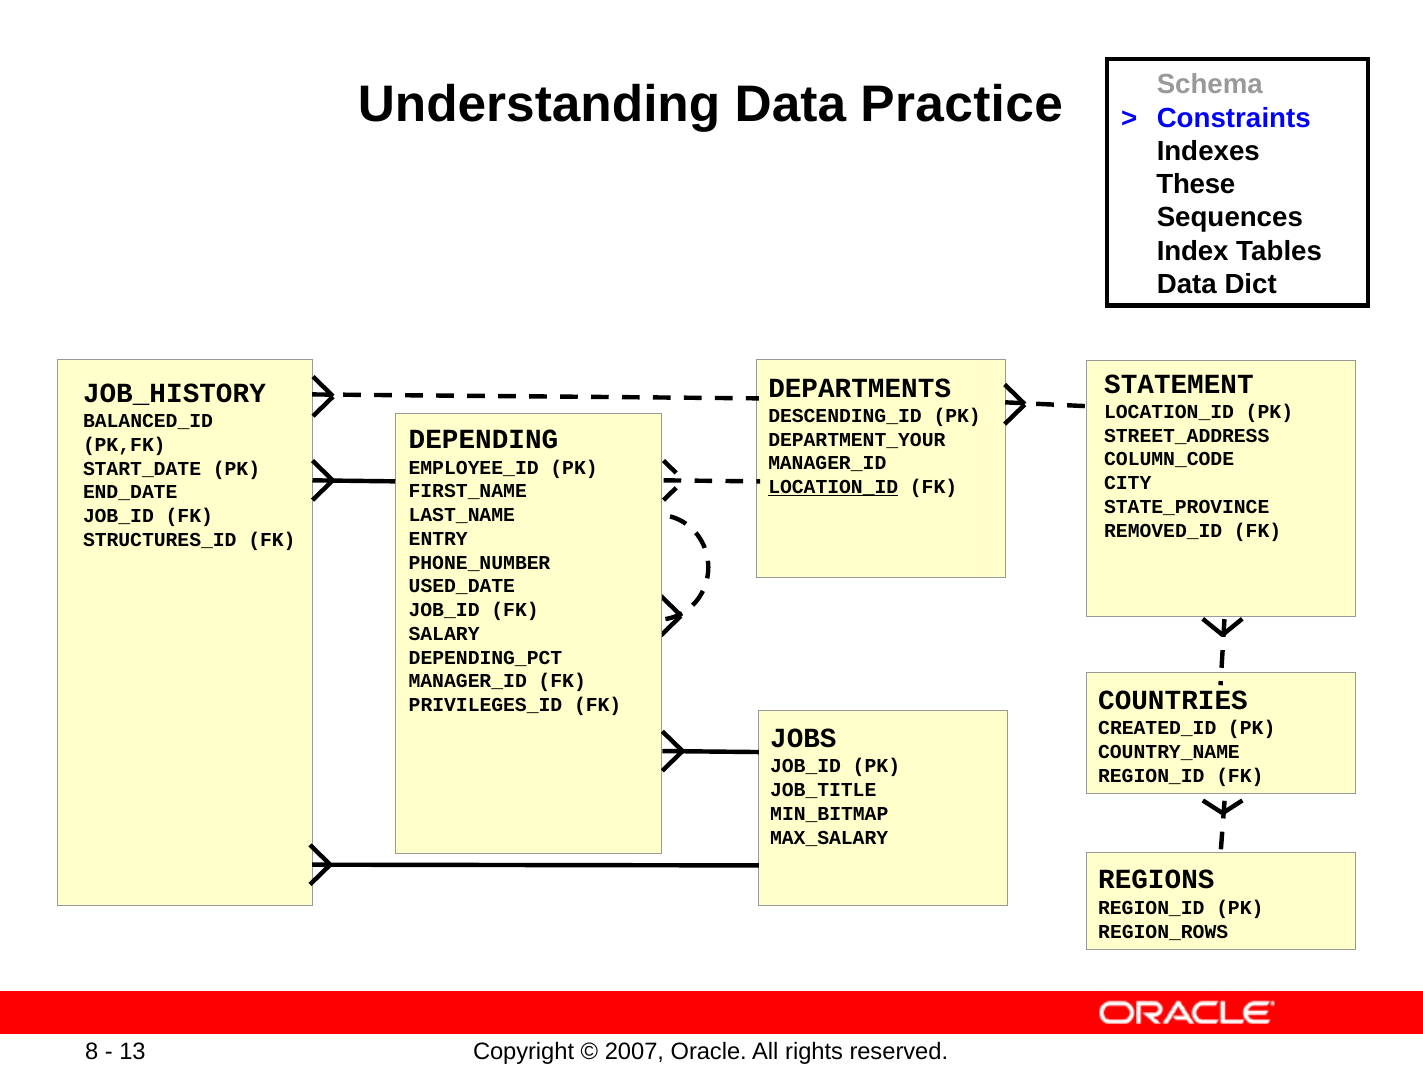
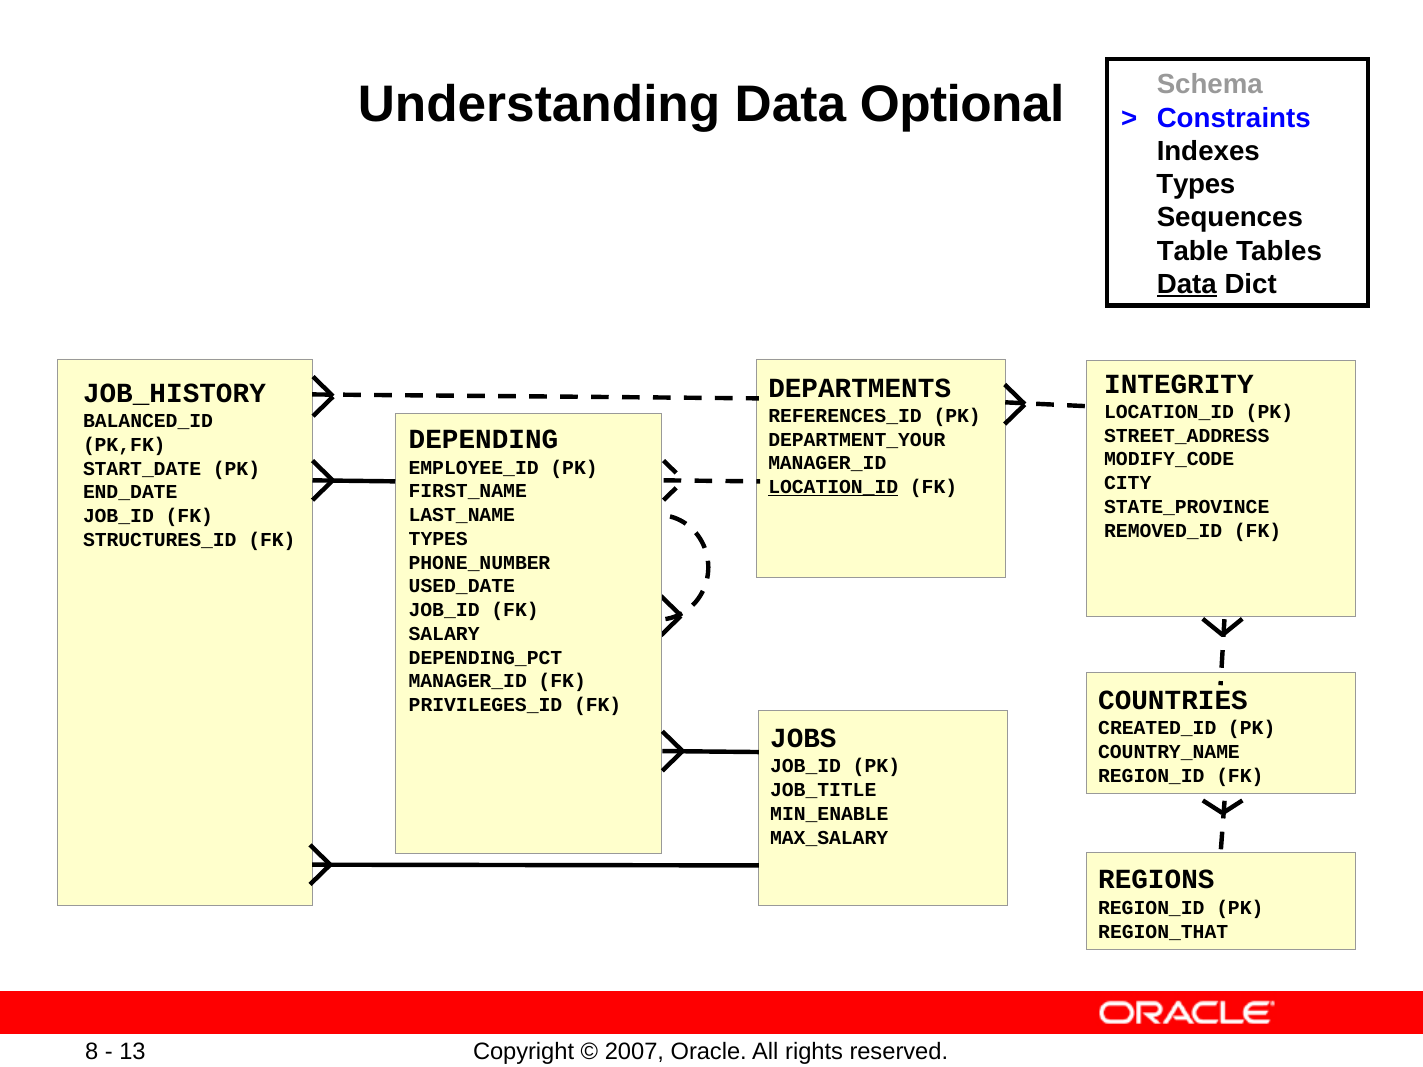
Practice: Practice -> Optional
These at (1196, 184): These -> Types
Index: Index -> Table
Data at (1187, 284) underline: none -> present
STATEMENT: STATEMENT -> INTEGRITY
DESCENDING_ID: DESCENDING_ID -> REFERENCES_ID
COLUMN_CODE: COLUMN_CODE -> MODIFY_CODE
ENTRY at (438, 539): ENTRY -> TYPES
MIN_BITMAP: MIN_BITMAP -> MIN_ENABLE
REGION_ROWS: REGION_ROWS -> REGION_THAT
